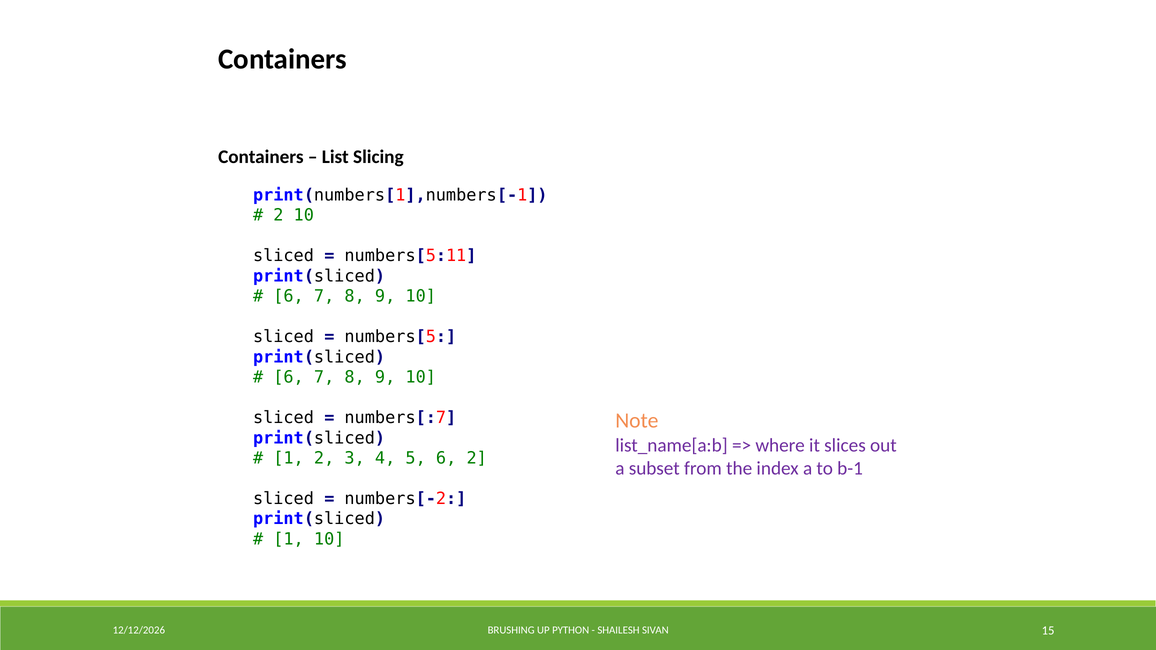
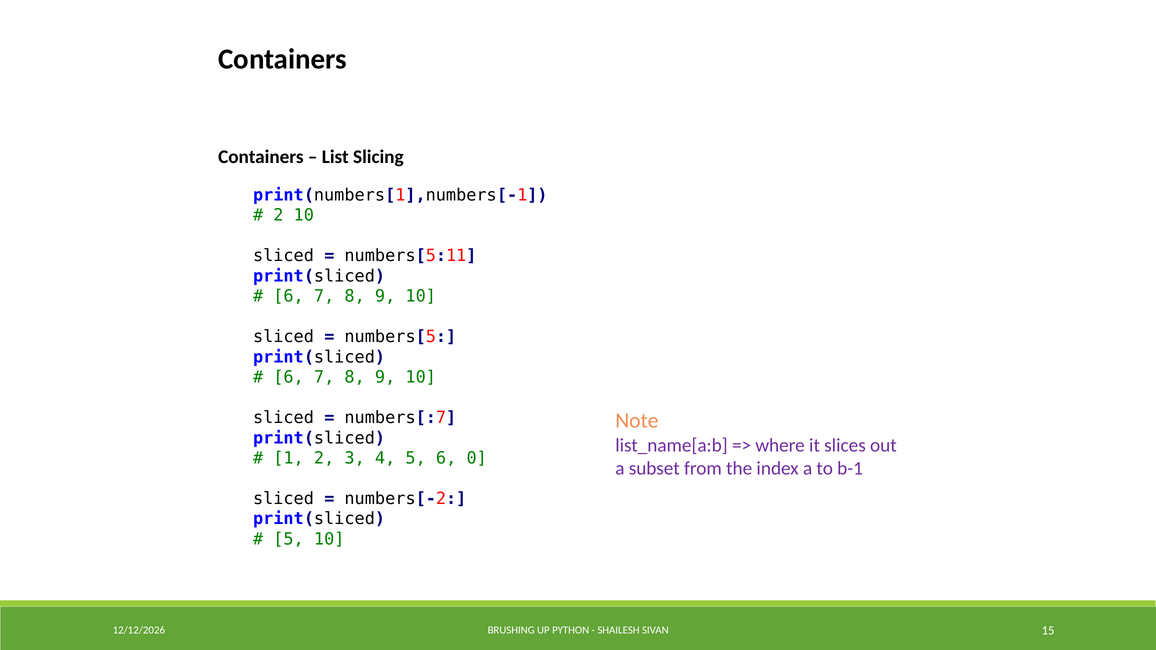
6 2: 2 -> 0
1 at (289, 539): 1 -> 5
